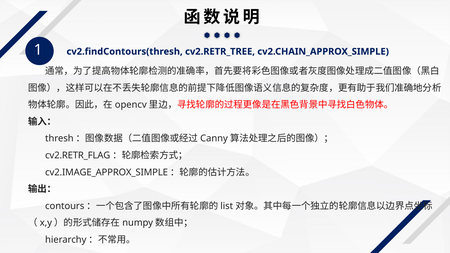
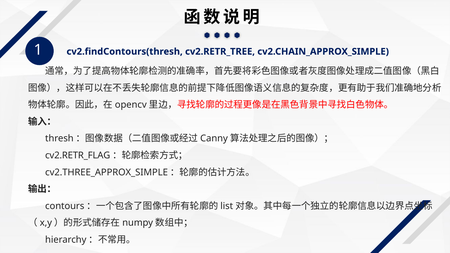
cv2.IMAGE_APPROX_SIMPLE: cv2.IMAGE_APPROX_SIMPLE -> cv2.THREE_APPROX_SIMPLE
